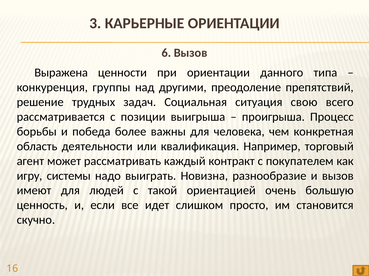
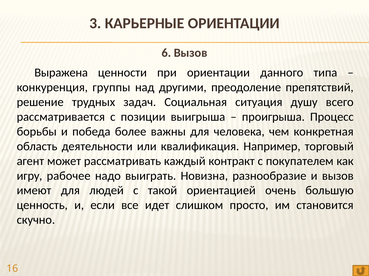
свою: свою -> душу
системы: системы -> рабочее
